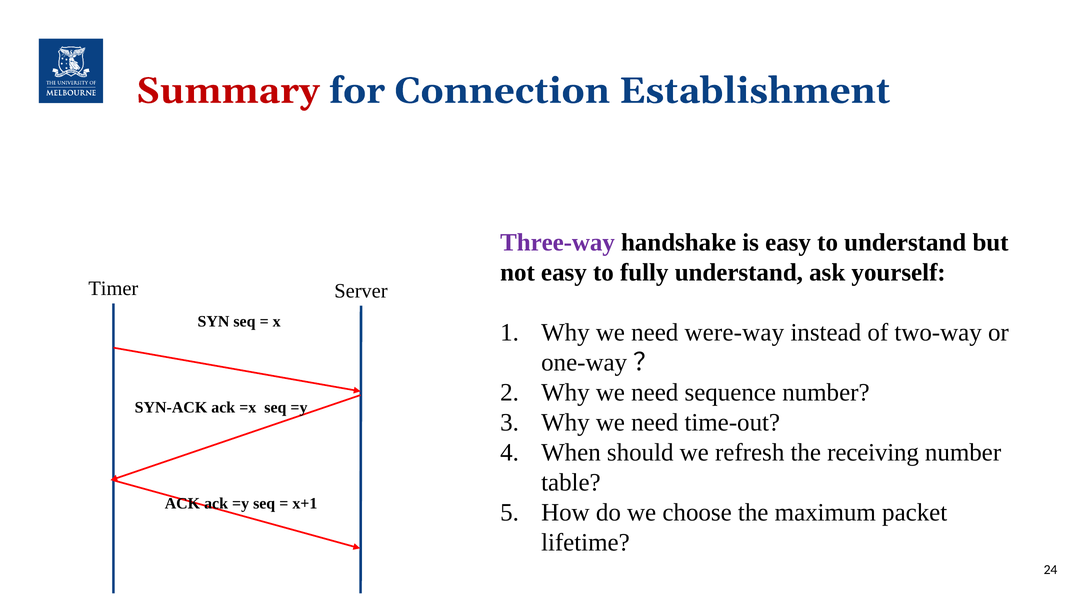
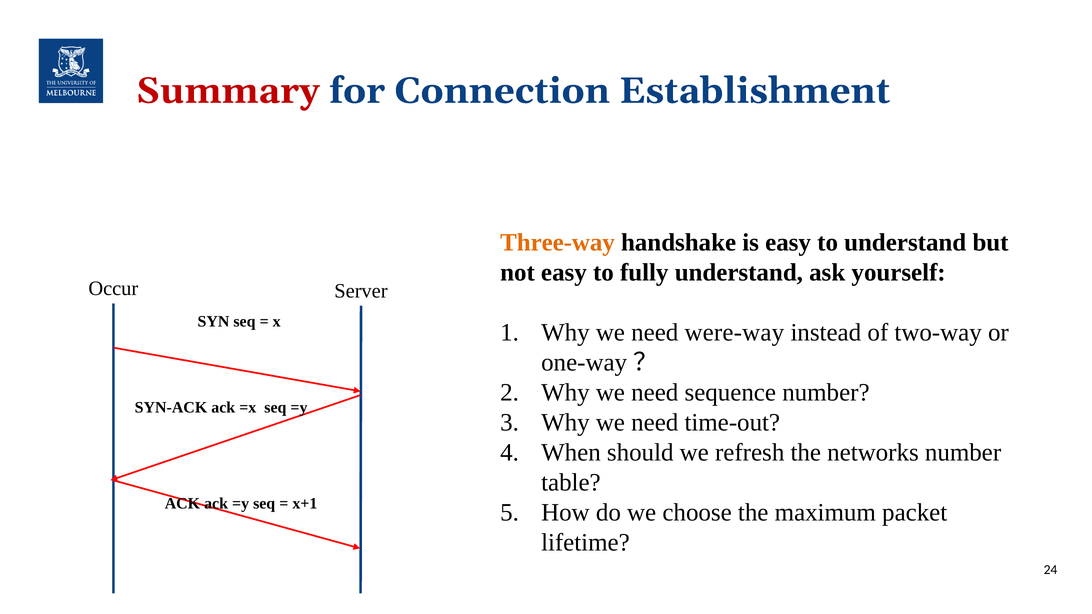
Three-way colour: purple -> orange
Timer: Timer -> Occur
receiving: receiving -> networks
